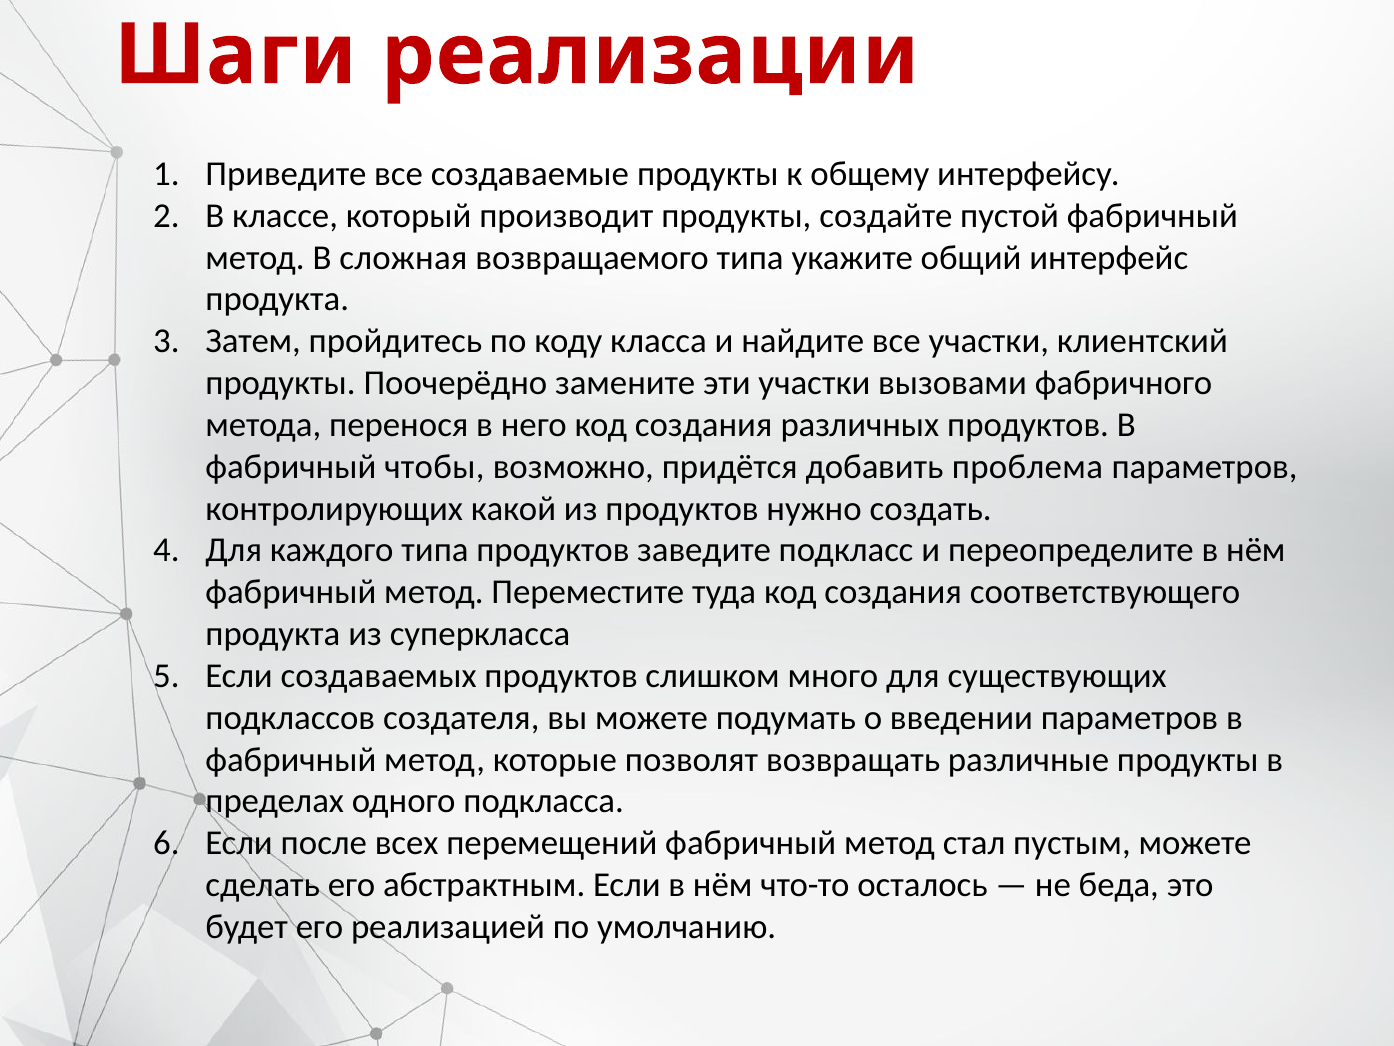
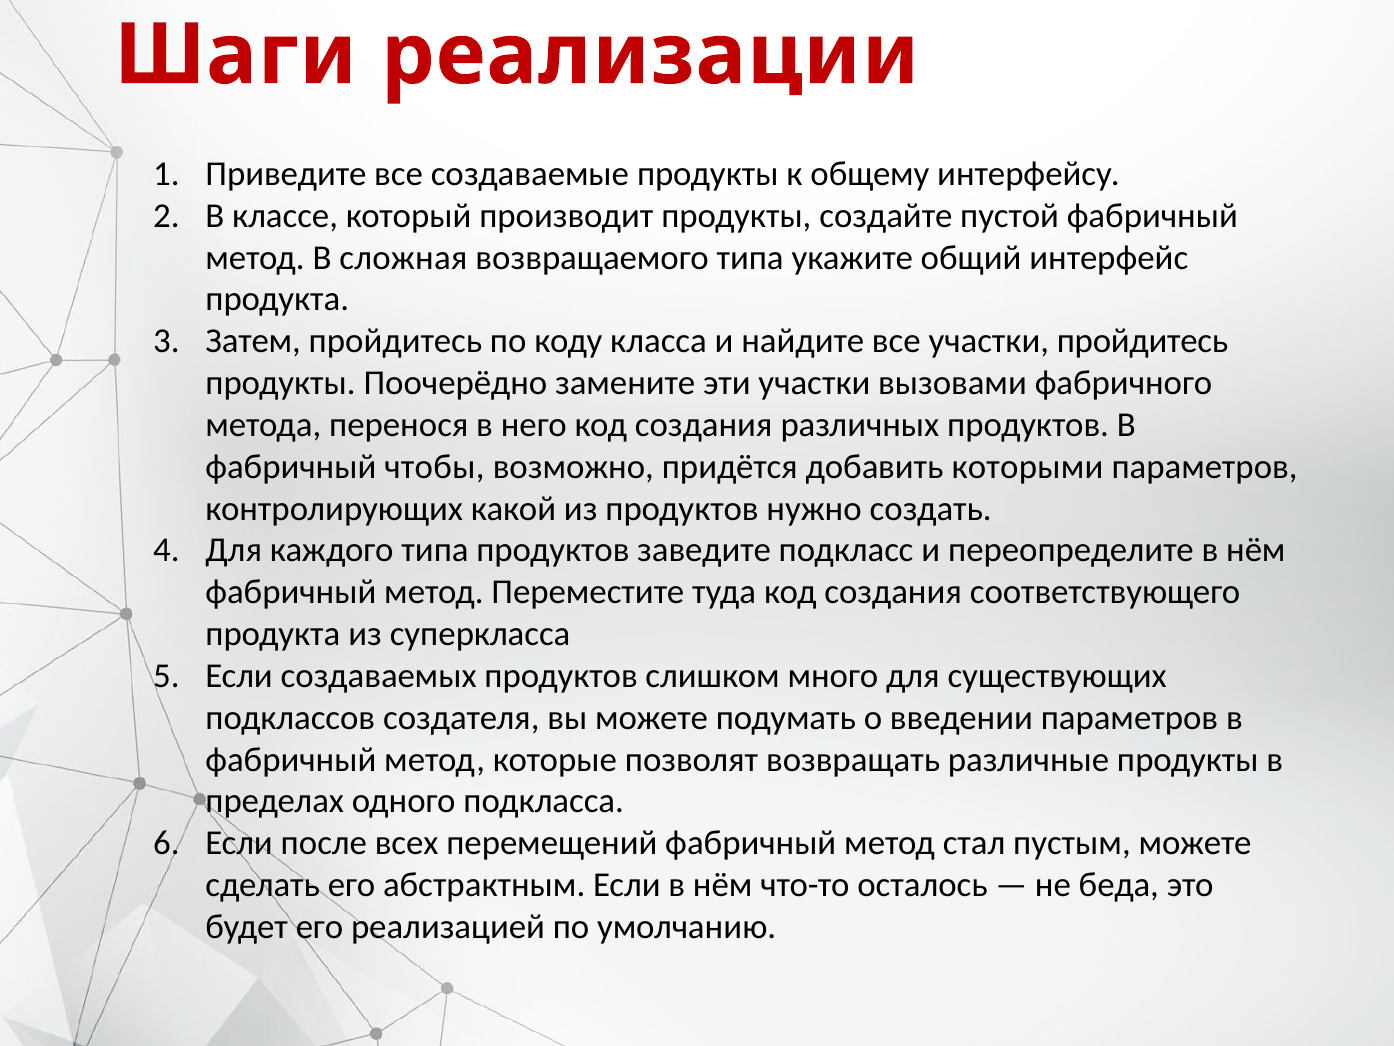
участки клиентский: клиентский -> пройдитесь
проблема: проблема -> которыми
